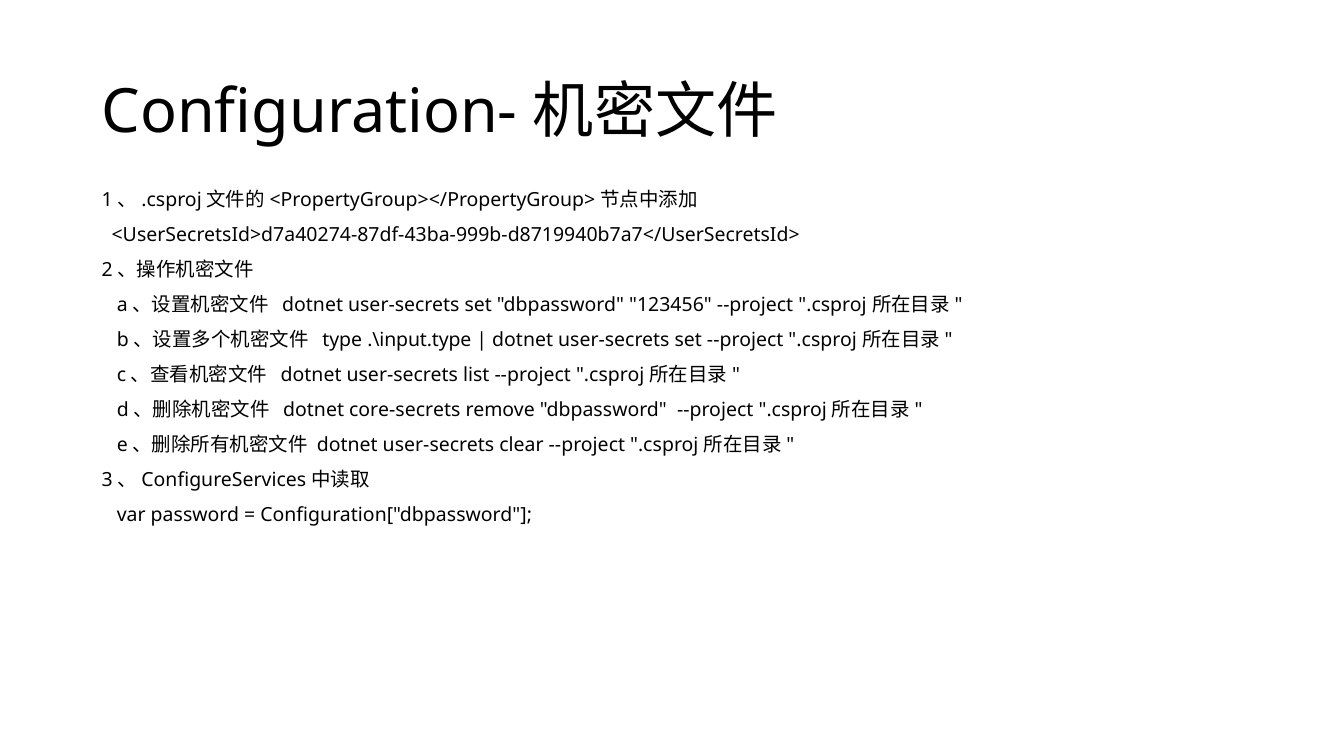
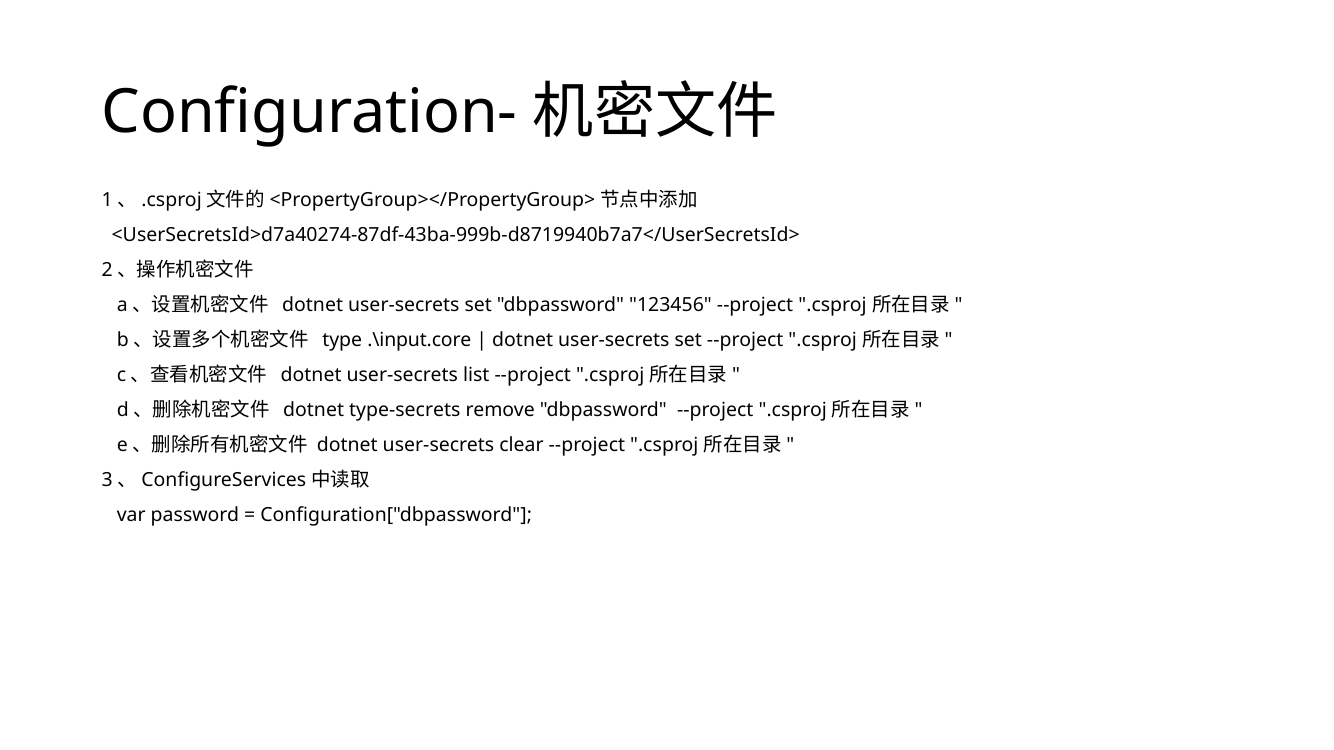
.\input.type: .\input.type -> .\input.core
core-secrets: core-secrets -> type-secrets
